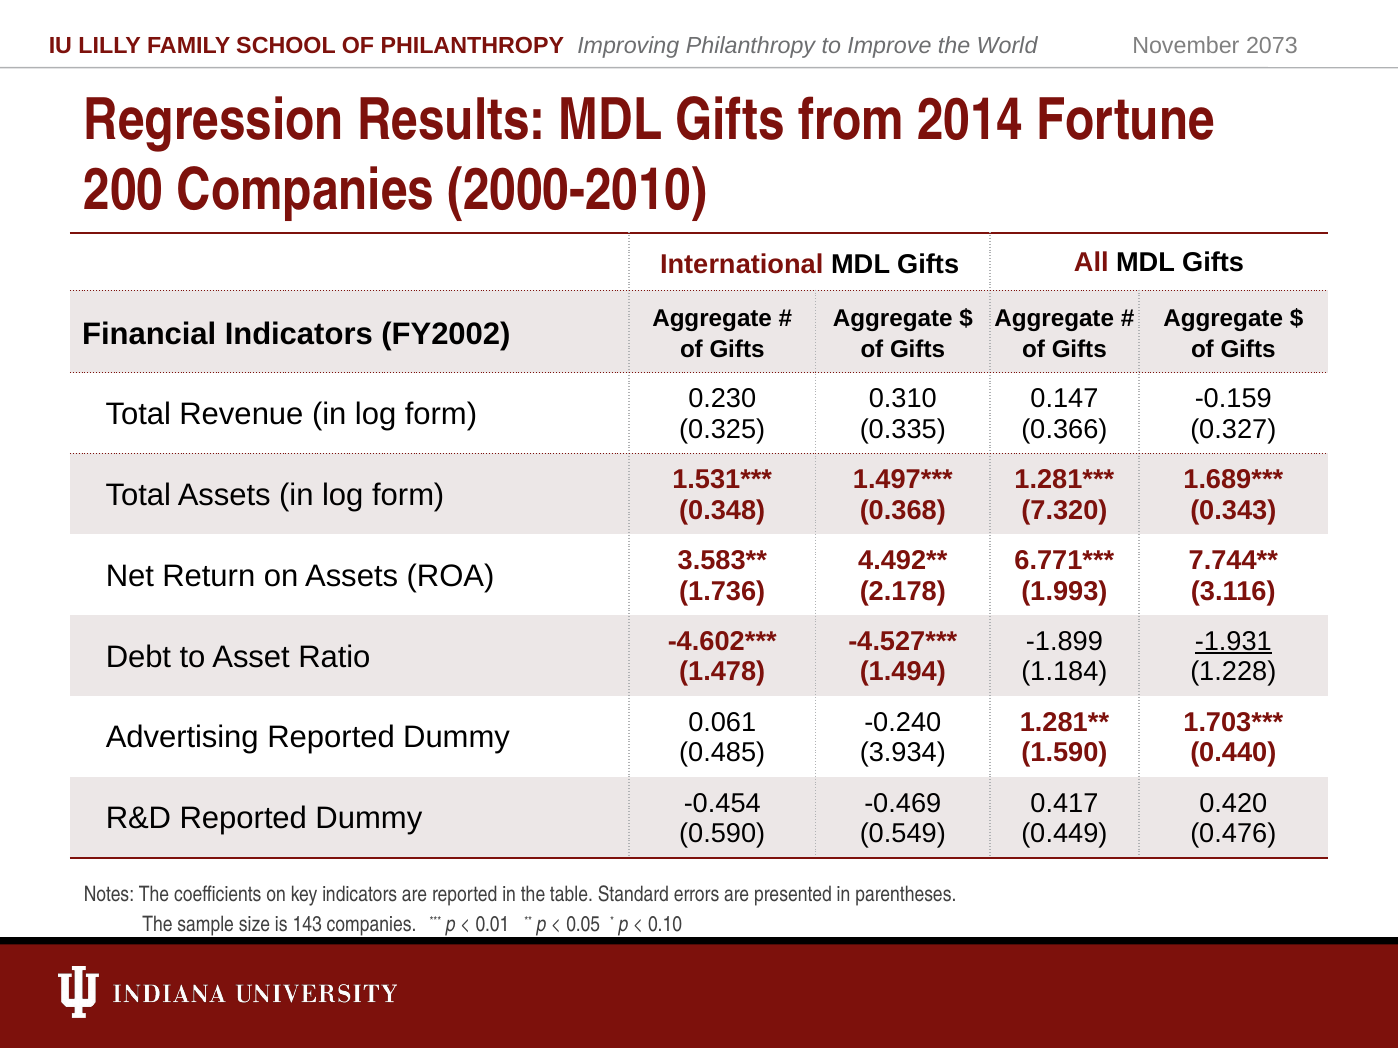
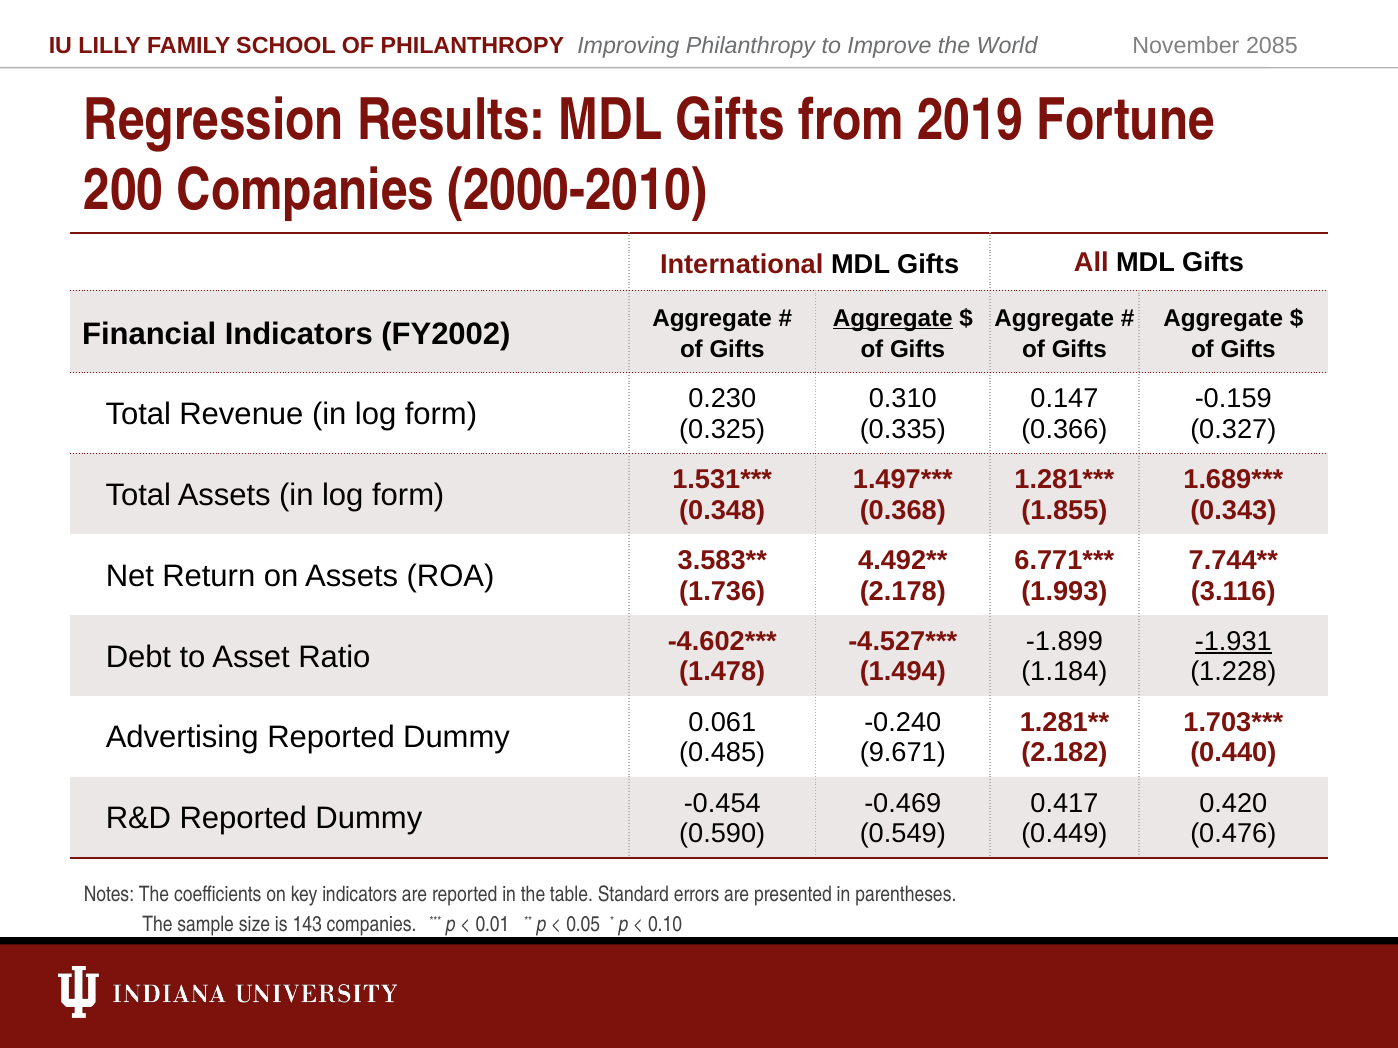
2073: 2073 -> 2085
2014: 2014 -> 2019
Aggregate at (893, 318) underline: none -> present
7.320: 7.320 -> 1.855
3.934: 3.934 -> 9.671
1.590: 1.590 -> 2.182
